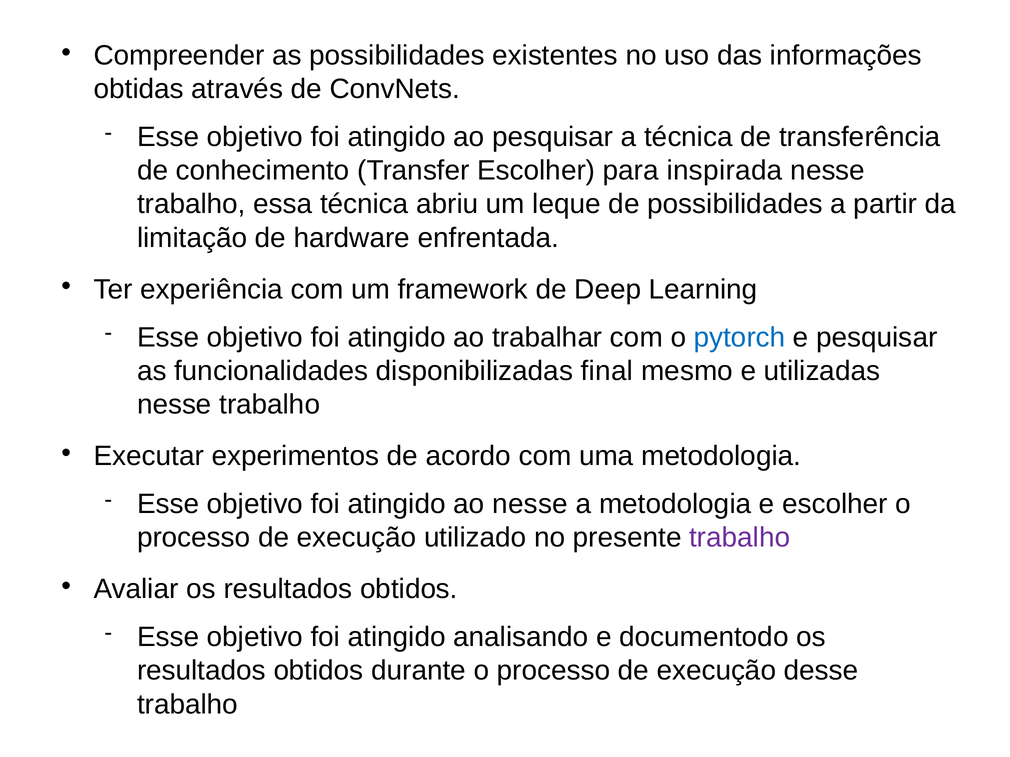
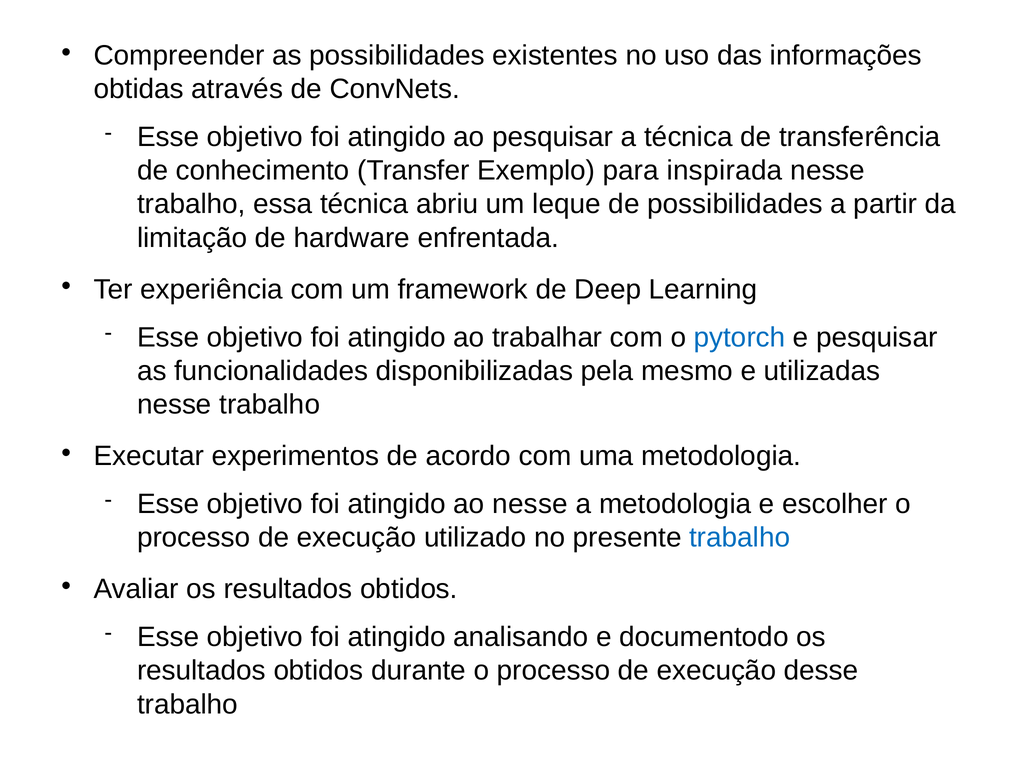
Transfer Escolher: Escolher -> Exemplo
final: final -> pela
trabalho at (740, 538) colour: purple -> blue
